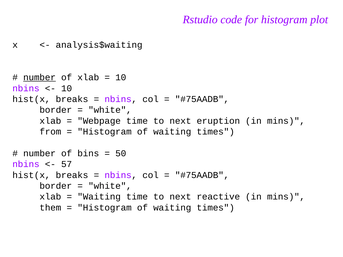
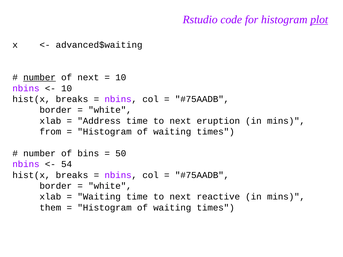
plot underline: none -> present
analysis$waiting: analysis$waiting -> advanced$waiting
of xlab: xlab -> next
Webpage: Webpage -> Address
57: 57 -> 54
